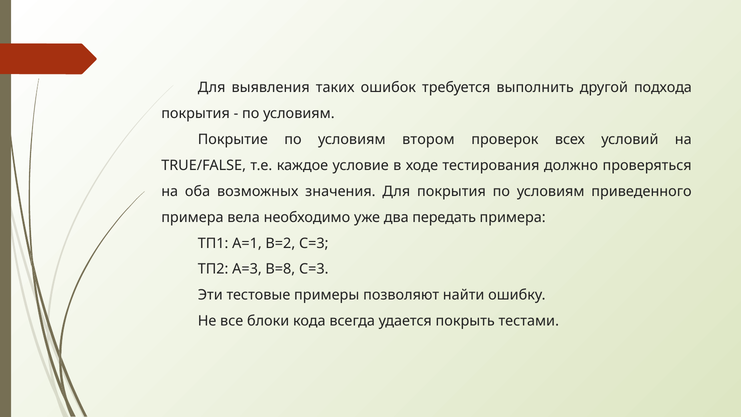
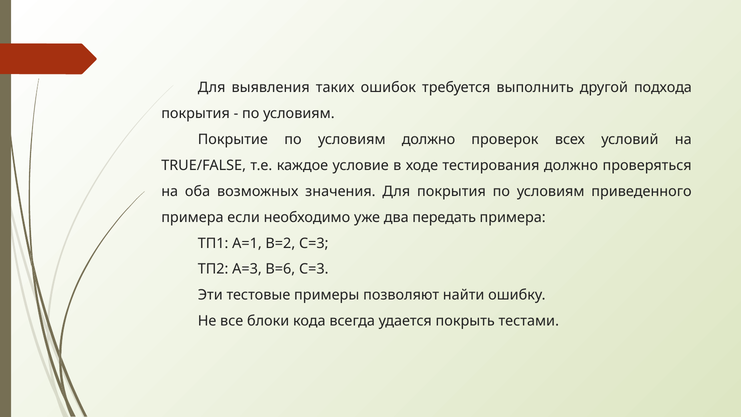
условиям втором: втором -> должно
вела: вела -> если
B=8: B=8 -> B=6
